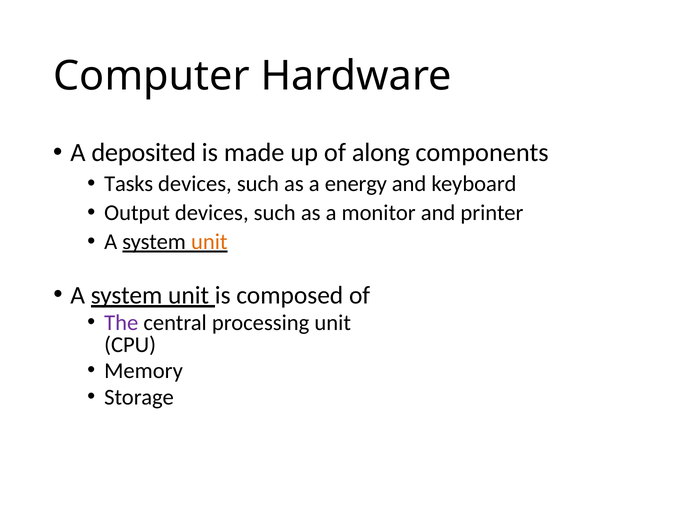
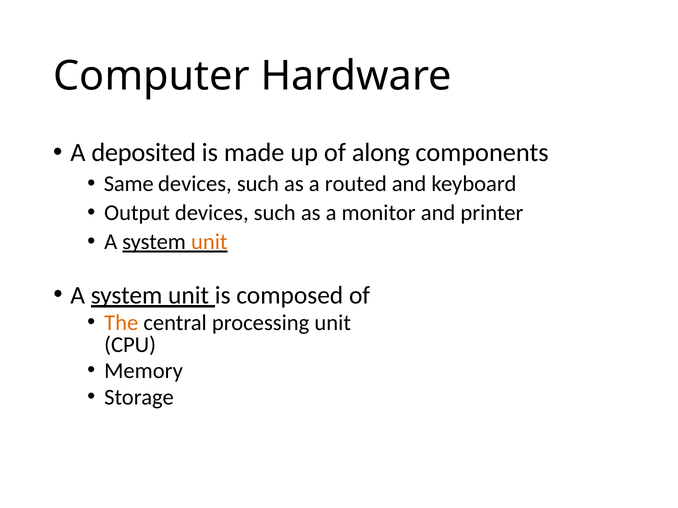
Tasks: Tasks -> Same
energy: energy -> routed
The colour: purple -> orange
